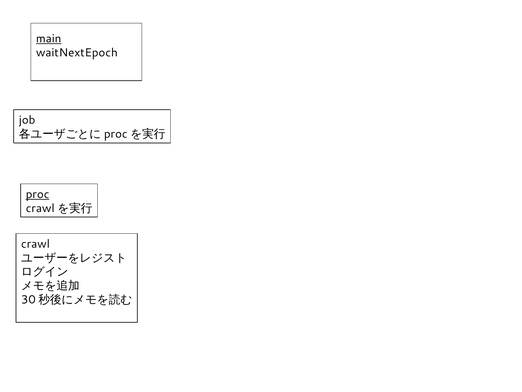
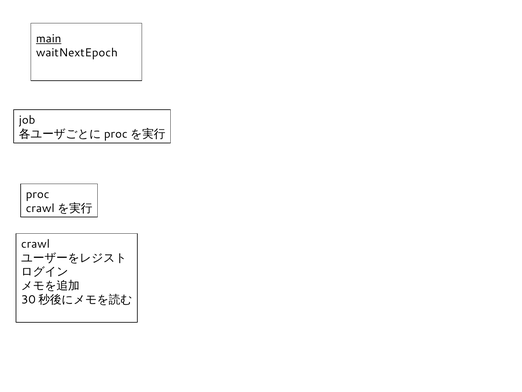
proc underline: present -> none
